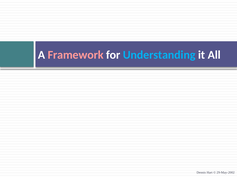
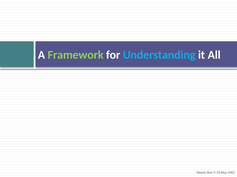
Framework colour: pink -> light green
